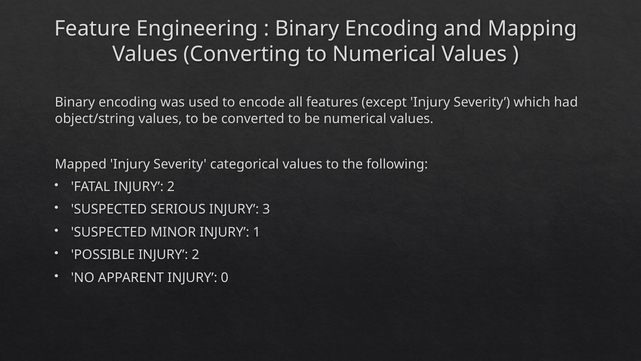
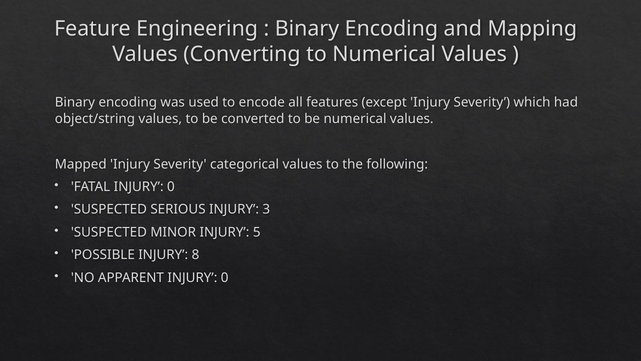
FATAL INJURY 2: 2 -> 0
1: 1 -> 5
POSSIBLE INJURY 2: 2 -> 8
